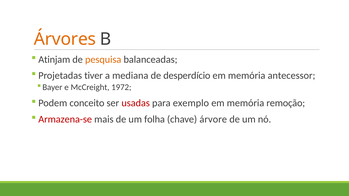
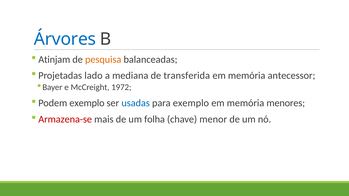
Árvores colour: orange -> blue
tiver: tiver -> lado
desperdício: desperdício -> transferida
Podem conceito: conceito -> exemplo
usadas colour: red -> blue
remoção: remoção -> menores
árvore: árvore -> menor
